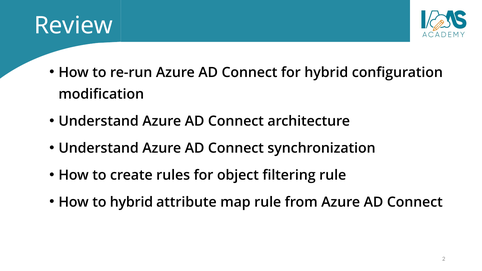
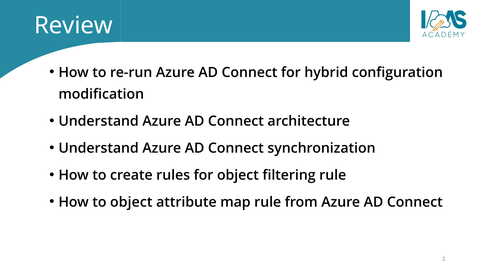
to hybrid: hybrid -> object
